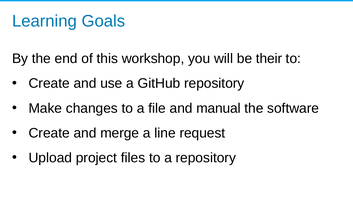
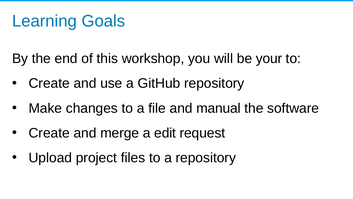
their: their -> your
line: line -> edit
